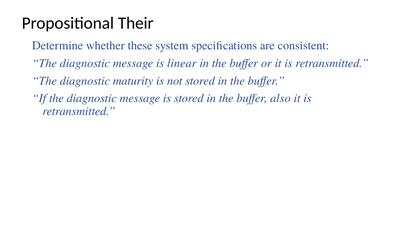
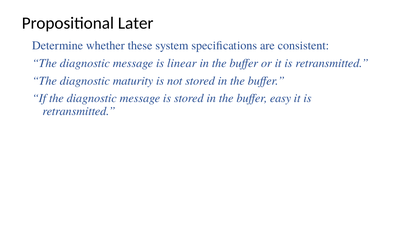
Their: Their -> Later
also: also -> easy
